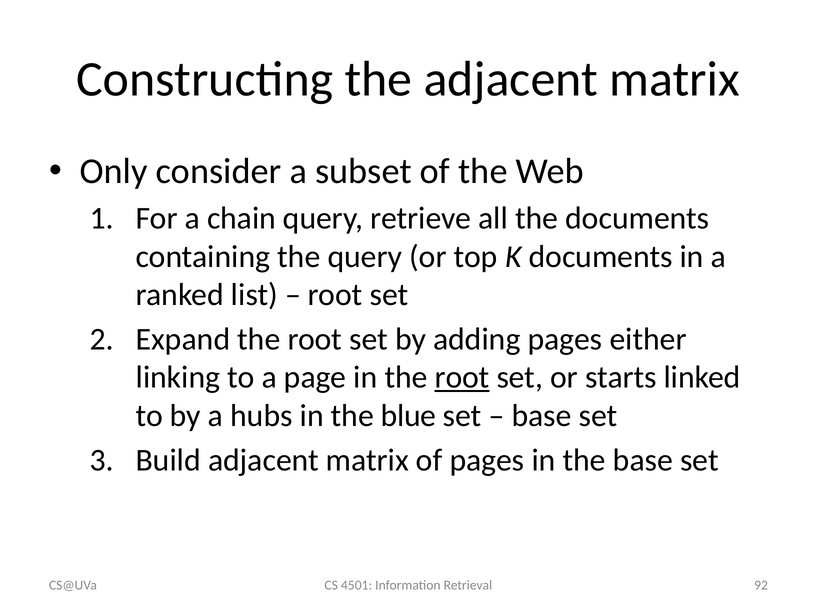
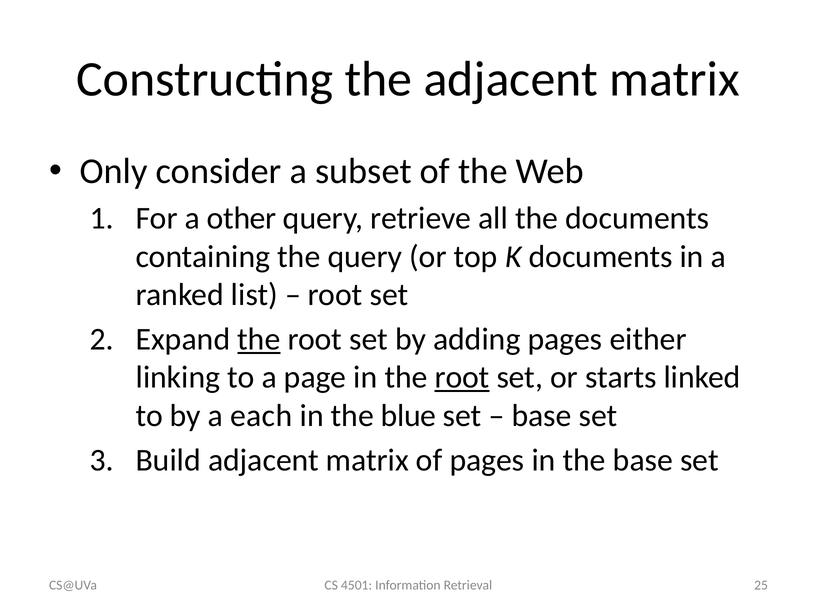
chain: chain -> other
the at (259, 339) underline: none -> present
hubs: hubs -> each
92: 92 -> 25
